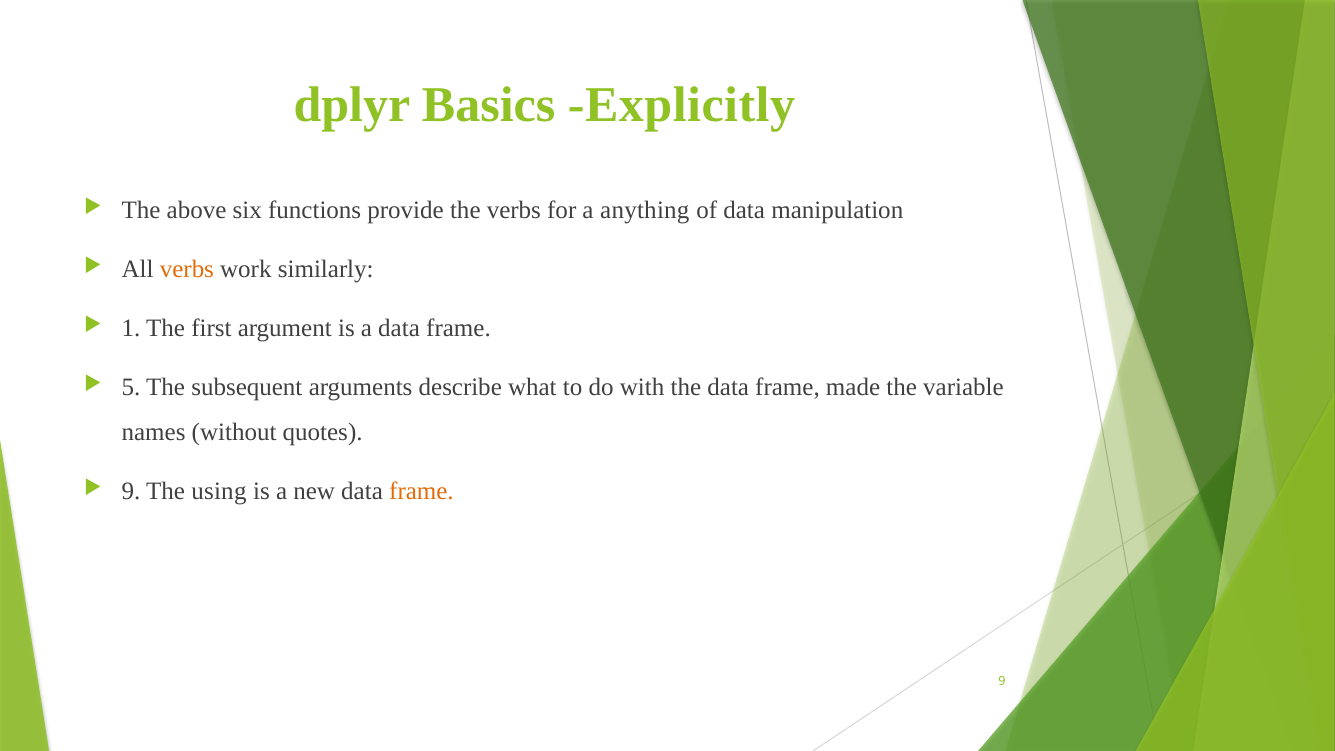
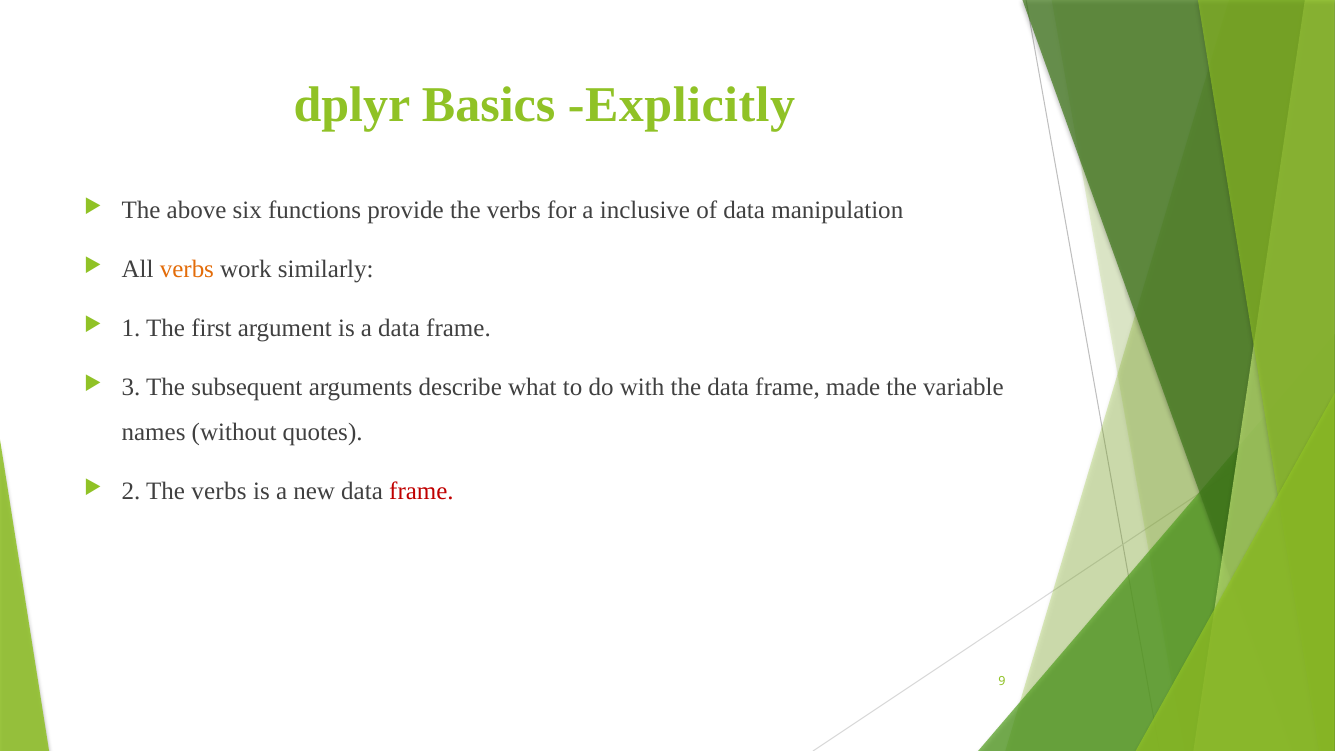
anything: anything -> inclusive
5: 5 -> 3
9 at (131, 491): 9 -> 2
using at (219, 491): using -> verbs
frame at (421, 491) colour: orange -> red
